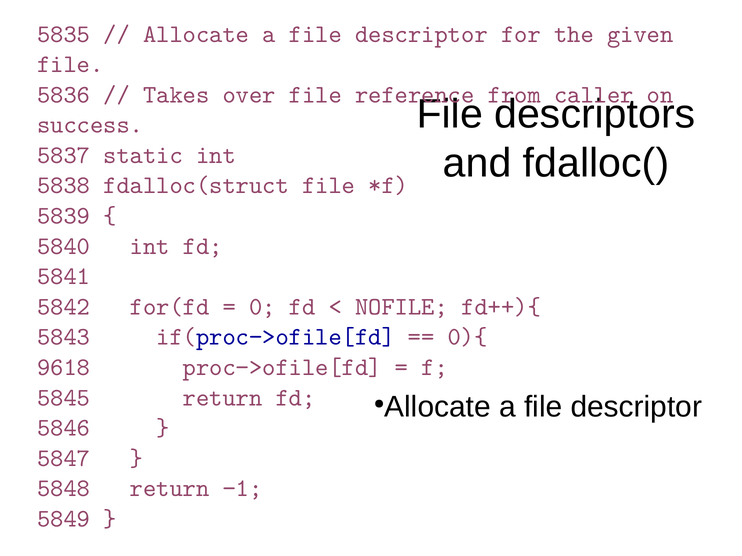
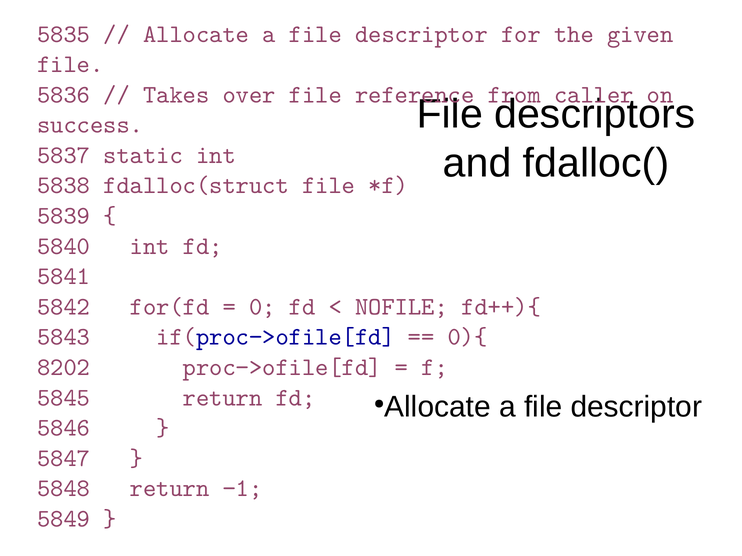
9618: 9618 -> 8202
